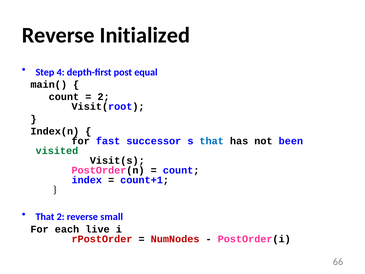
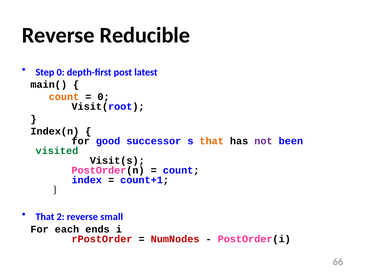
Initialized: Initialized -> Reducible
Step 4: 4 -> 0
equal: equal -> latest
count at (64, 97) colour: black -> orange
2 at (104, 97): 2 -> 0
fast: fast -> good
that at (212, 141) colour: blue -> orange
not colour: black -> purple
live: live -> ends
